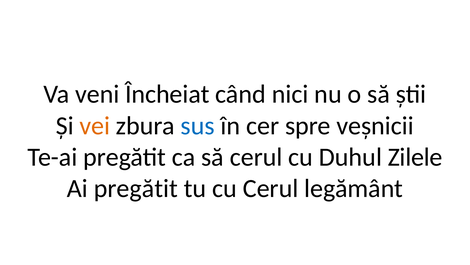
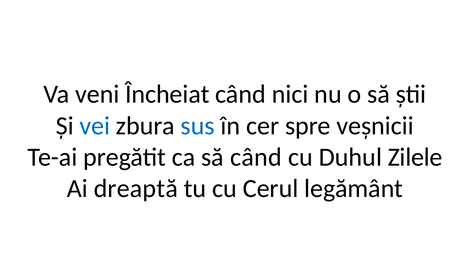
vei colour: orange -> blue
să cerul: cerul -> când
Ai pregătit: pregătit -> dreaptă
